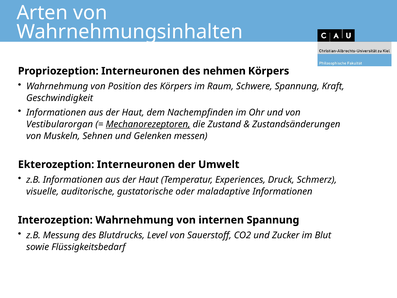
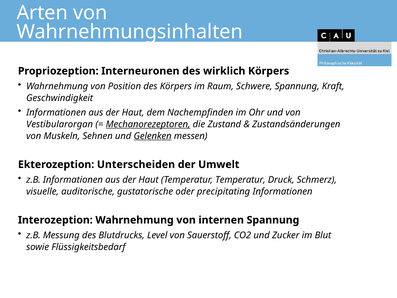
nehmen: nehmen -> wirklich
Gelenken underline: none -> present
Ekterozeption Interneuronen: Interneuronen -> Unterscheiden
Temperatur Experiences: Experiences -> Temperatur
maladaptive: maladaptive -> precipitating
